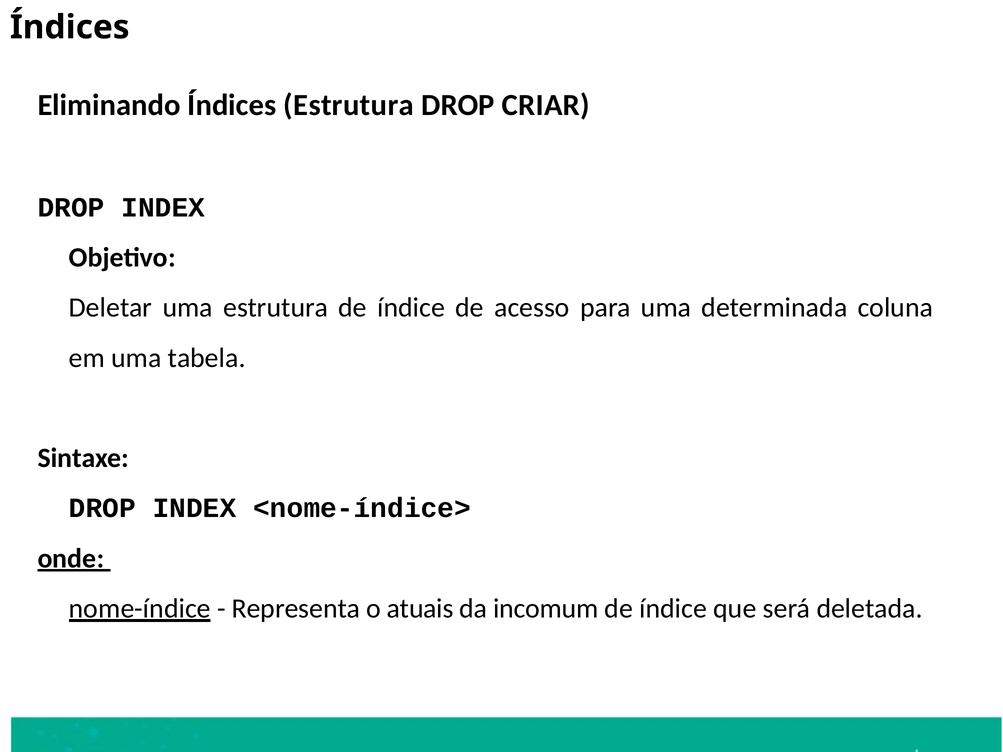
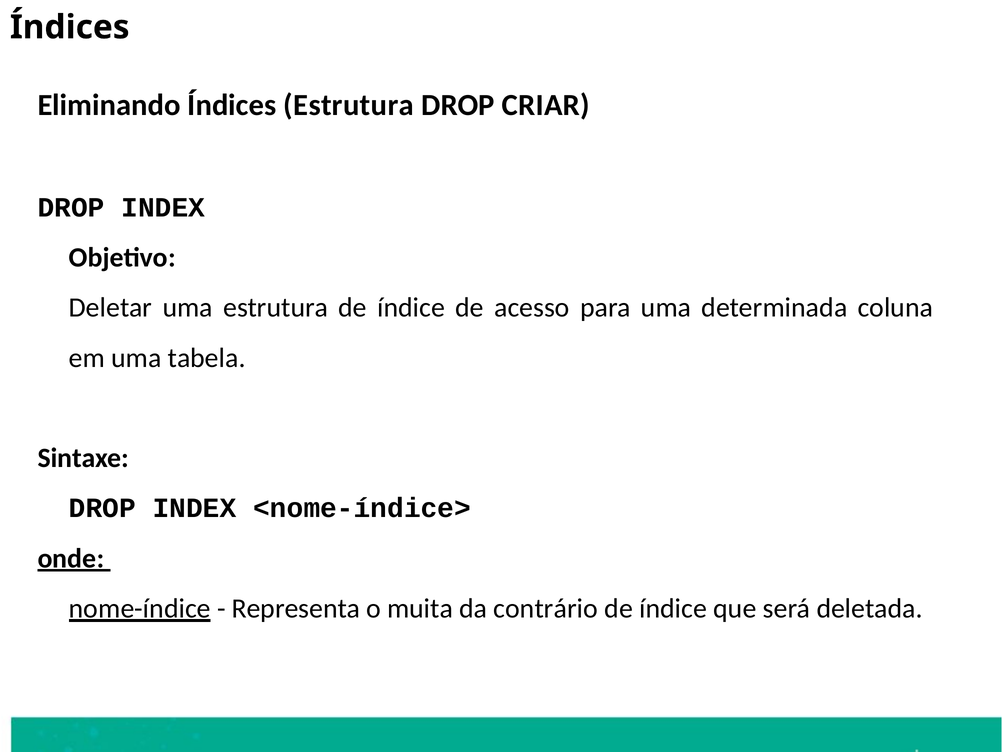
atuais: atuais -> muita
incomum: incomum -> contrário
